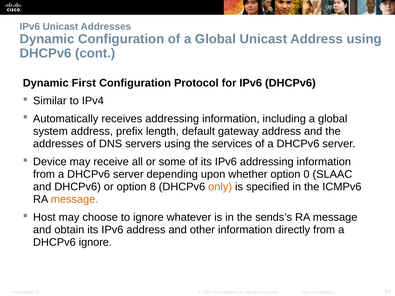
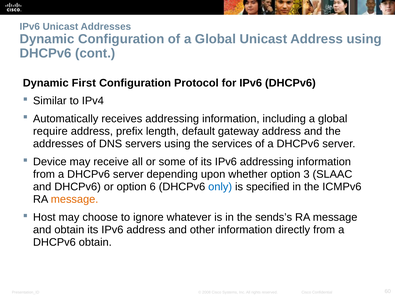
system: system -> require
0: 0 -> 3
8: 8 -> 6
only colour: orange -> blue
DHCPv6 ignore: ignore -> obtain
